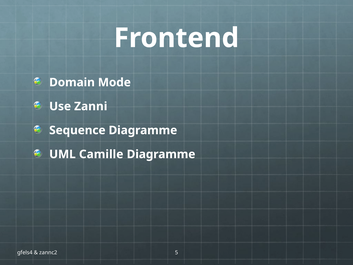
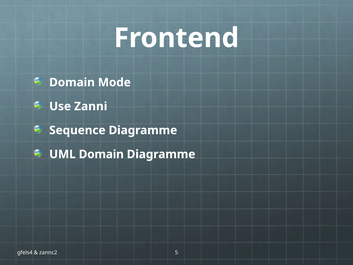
UML Camille: Camille -> Domain
